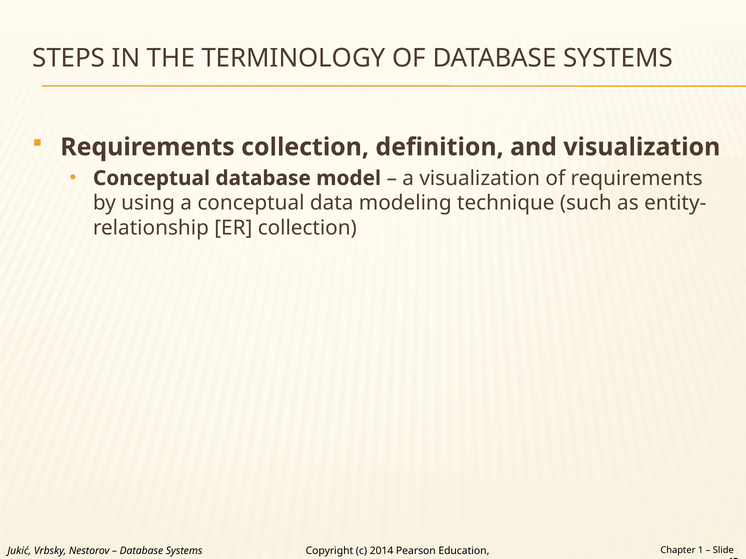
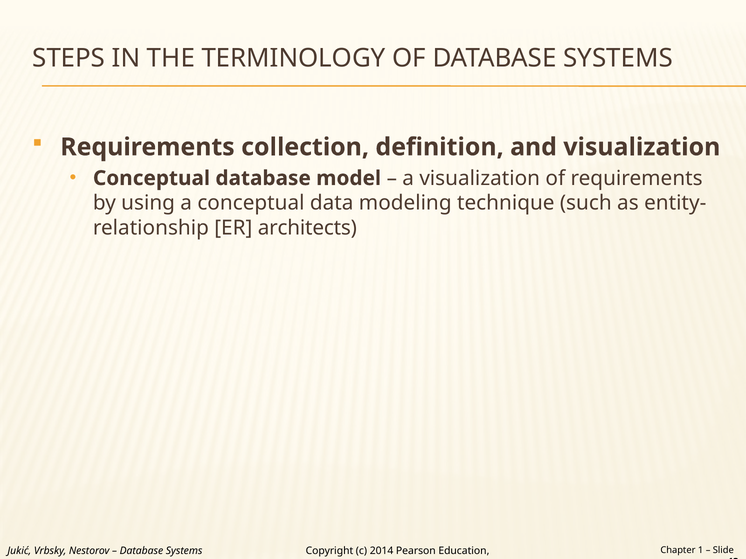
ER collection: collection -> architects
